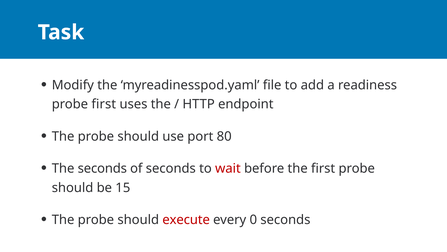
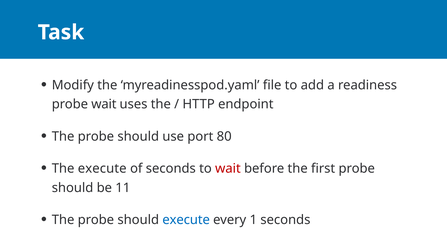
probe first: first -> wait
The seconds: seconds -> execute
15: 15 -> 11
execute at (186, 219) colour: red -> blue
0: 0 -> 1
